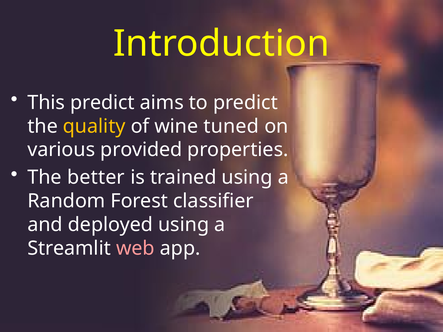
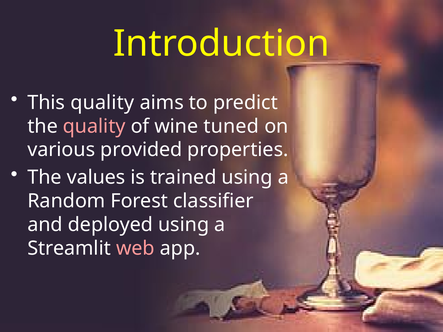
This predict: predict -> quality
quality at (94, 126) colour: yellow -> pink
better: better -> values
